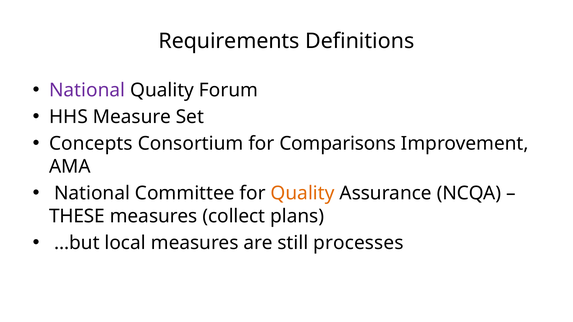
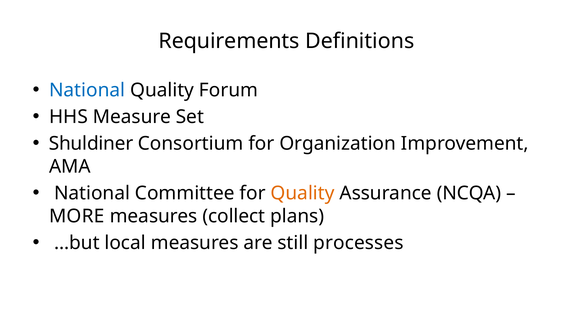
National at (87, 90) colour: purple -> blue
Concepts: Concepts -> Shuldiner
Comparisons: Comparisons -> Organization
THESE: THESE -> MORE
